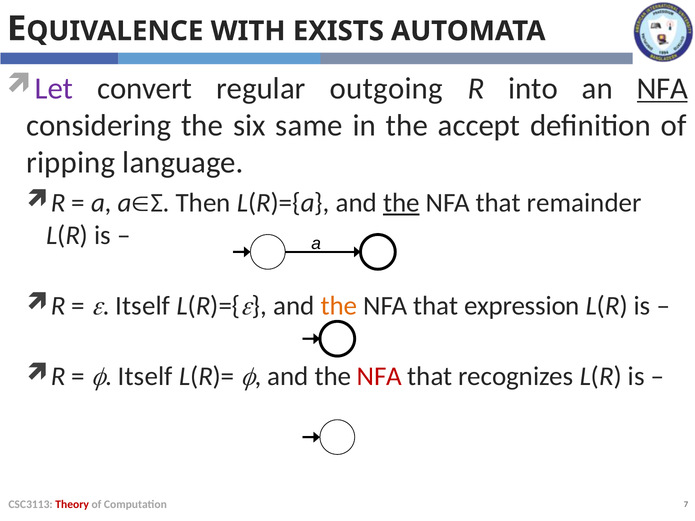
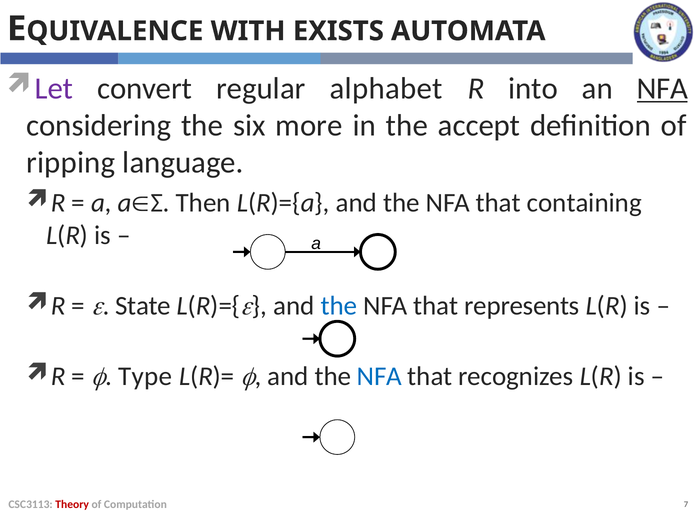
outgoing: outgoing -> alphabet
same: same -> more
the at (401, 203) underline: present -> none
remainder: remainder -> containing
Itself at (143, 306): Itself -> State
the at (339, 306) colour: orange -> blue
expression: expression -> represents
Itself at (145, 376): Itself -> Type
NFA at (379, 376) colour: red -> blue
